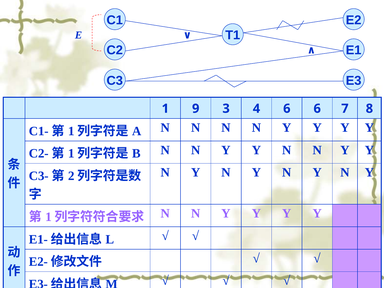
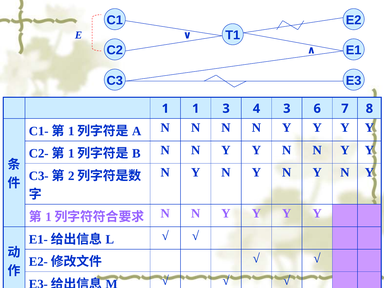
1 9: 9 -> 1
4 6: 6 -> 3
